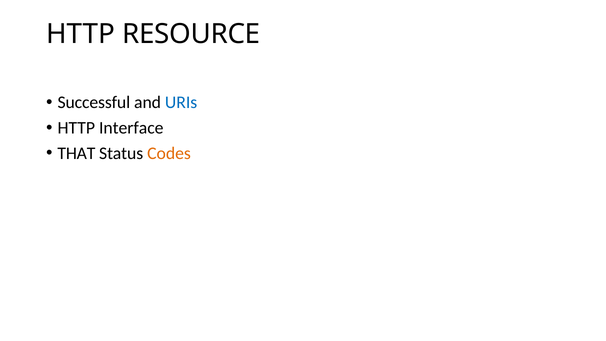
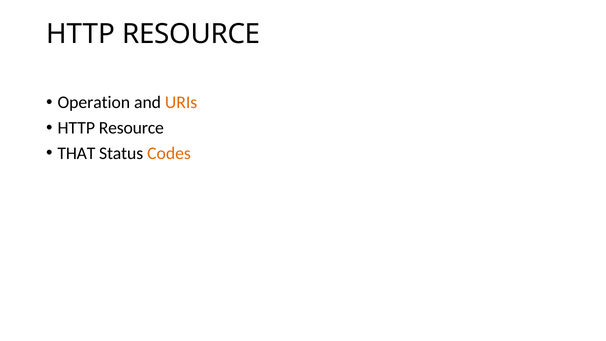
Successful: Successful -> Operation
URIs colour: blue -> orange
Interface at (131, 128): Interface -> Resource
